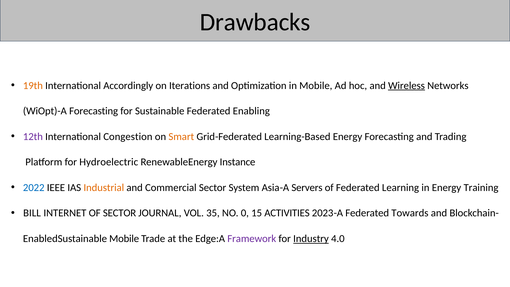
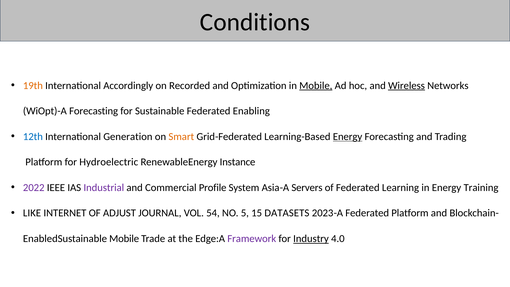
Drawbacks: Drawbacks -> Conditions
Iterations: Iterations -> Recorded
Mobile at (316, 86) underline: none -> present
12th colour: purple -> blue
Congestion: Congestion -> Generation
Energy at (348, 137) underline: none -> present
2022 colour: blue -> purple
Industrial colour: orange -> purple
Commercial Sector: Sector -> Profile
BILL: BILL -> LIKE
OF SECTOR: SECTOR -> ADJUST
35: 35 -> 54
0: 0 -> 5
ACTIVITIES: ACTIVITIES -> DATASETS
Federated Towards: Towards -> Platform
